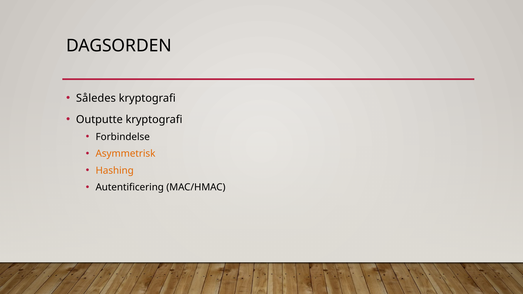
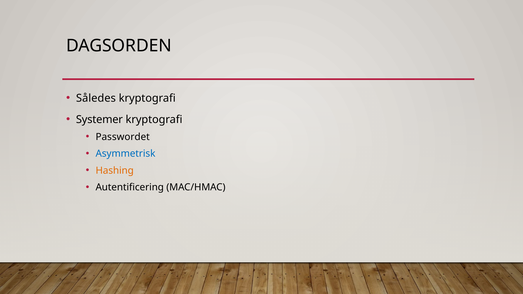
Outputte: Outputte -> Systemer
Forbindelse: Forbindelse -> Passwordet
Asymmetrisk colour: orange -> blue
